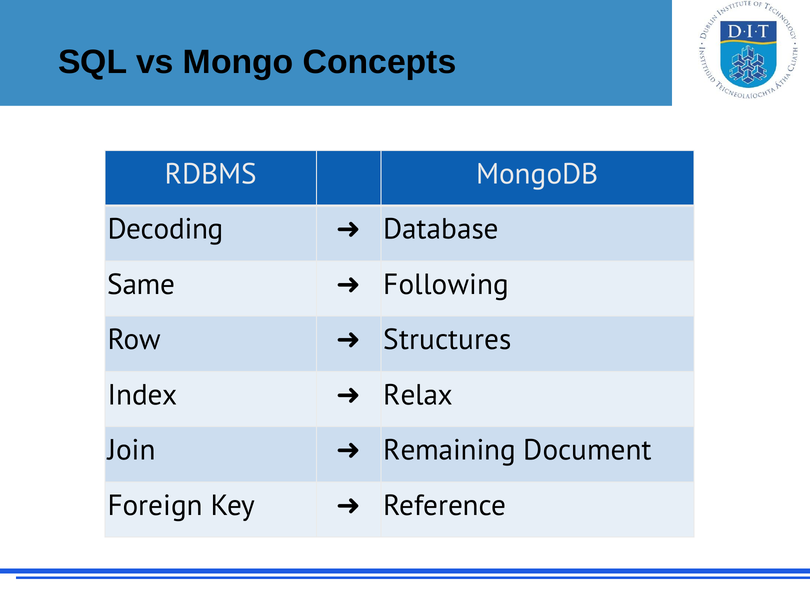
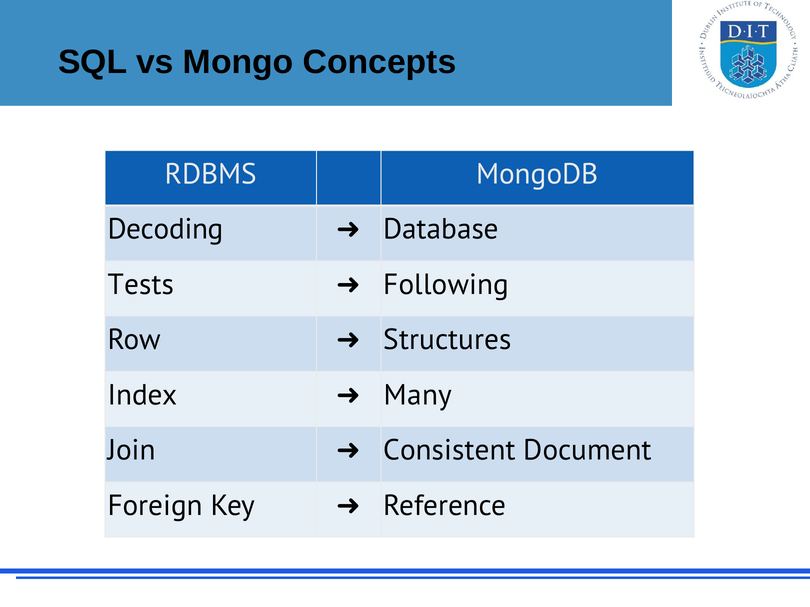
Same: Same -> Tests
Relax: Relax -> Many
Remaining: Remaining -> Consistent
